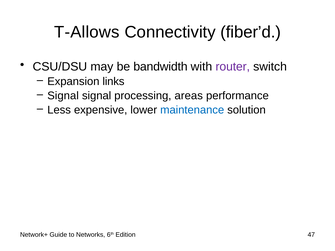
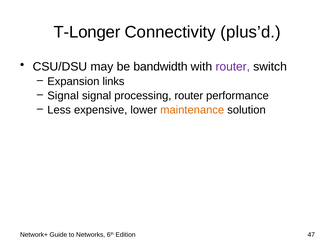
T-Allows: T-Allows -> T-Longer
fiber’d: fiber’d -> plus’d
processing areas: areas -> router
maintenance colour: blue -> orange
